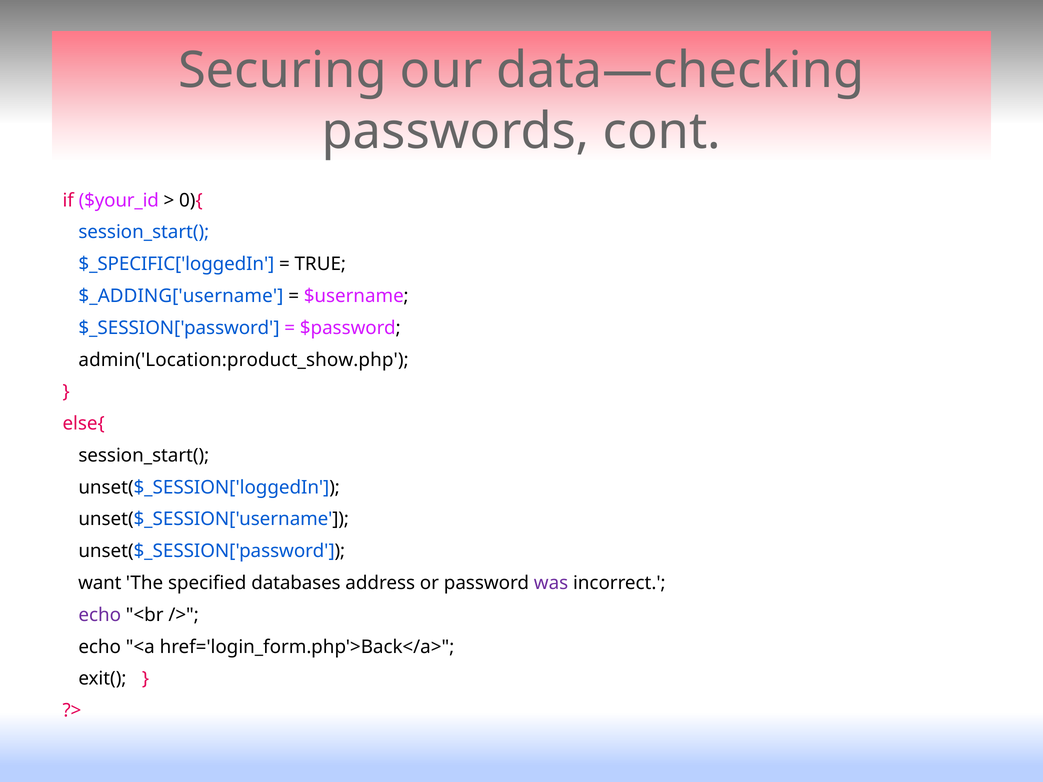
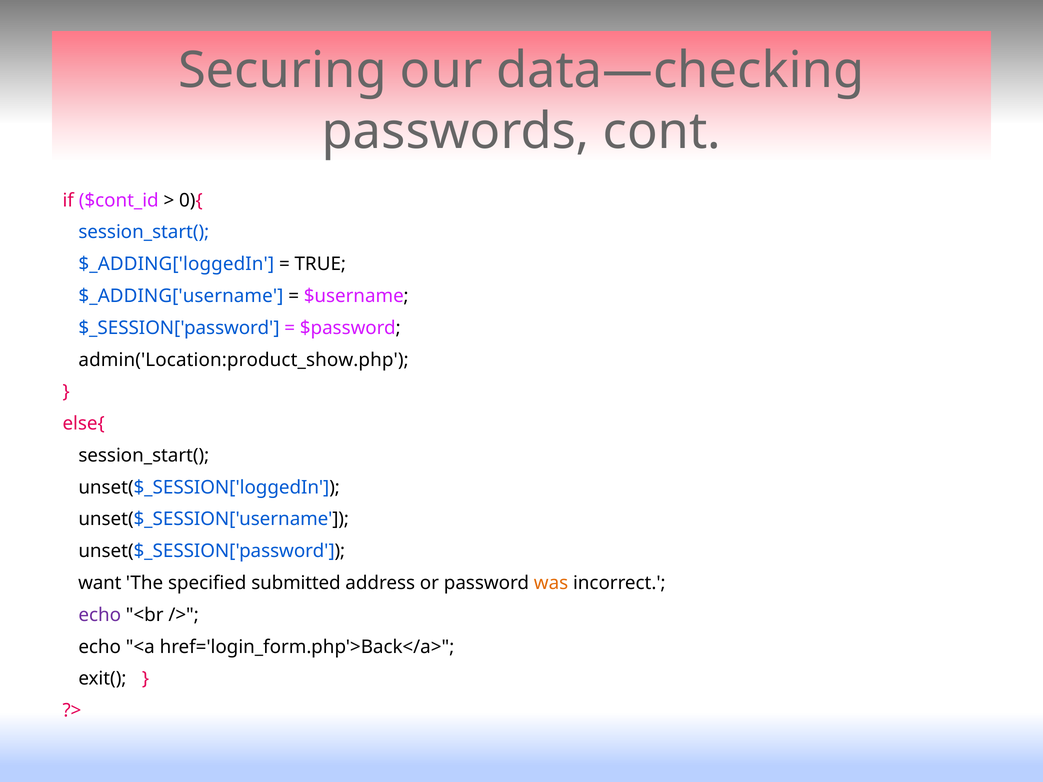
$your_id: $your_id -> $cont_id
$_SPECIFIC['loggedIn: $_SPECIFIC['loggedIn -> $_ADDING['loggedIn
databases: databases -> submitted
was colour: purple -> orange
